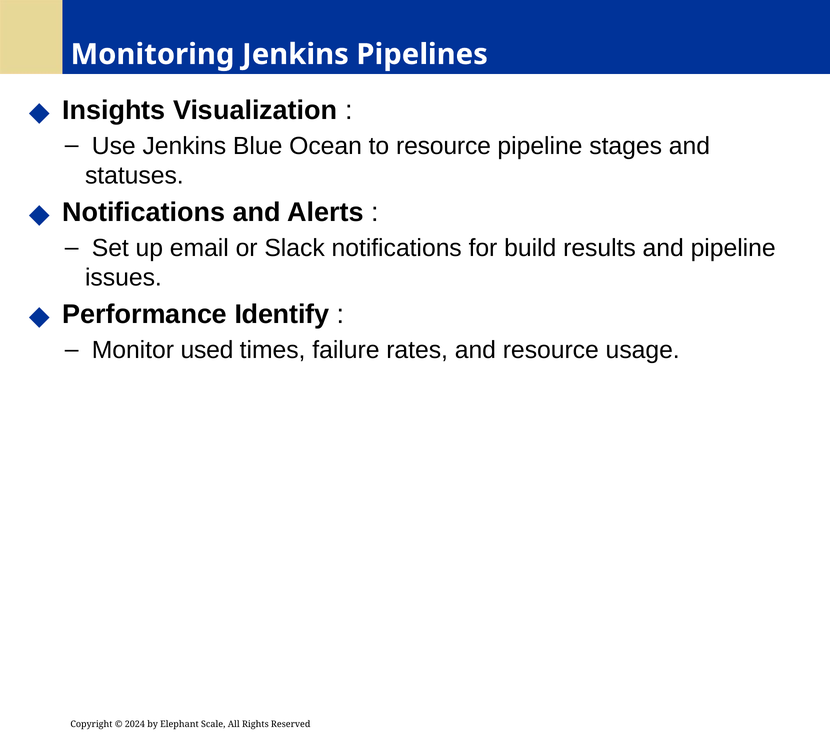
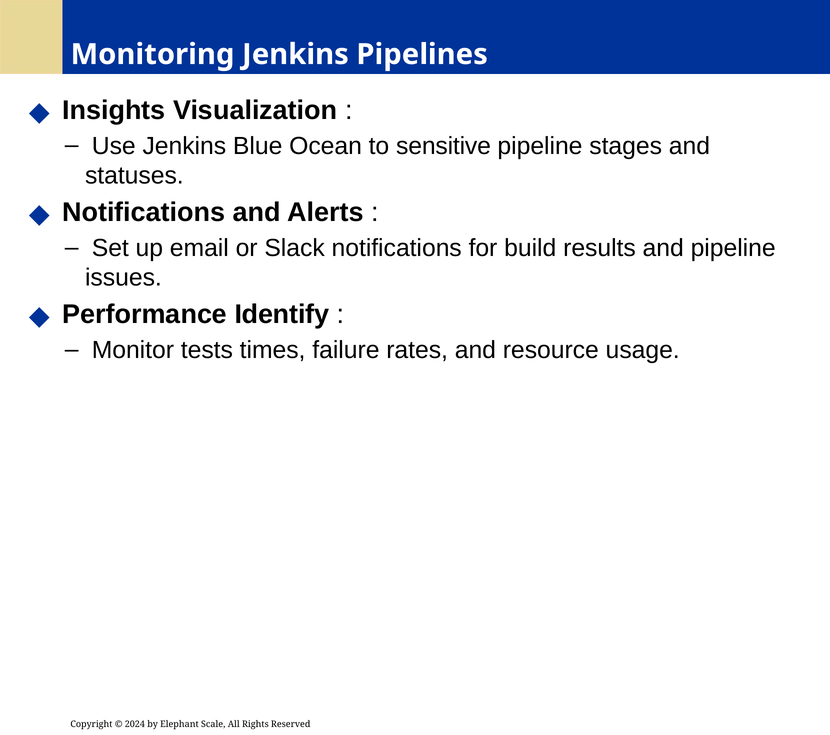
to resource: resource -> sensitive
used: used -> tests
